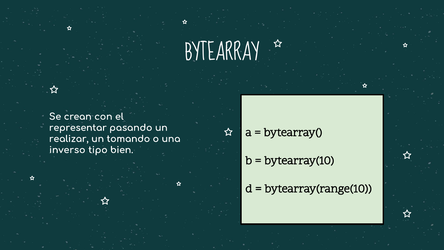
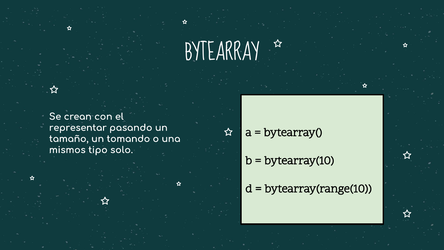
realizar: realizar -> tamaño
inverso: inverso -> mismos
bien: bien -> solo
